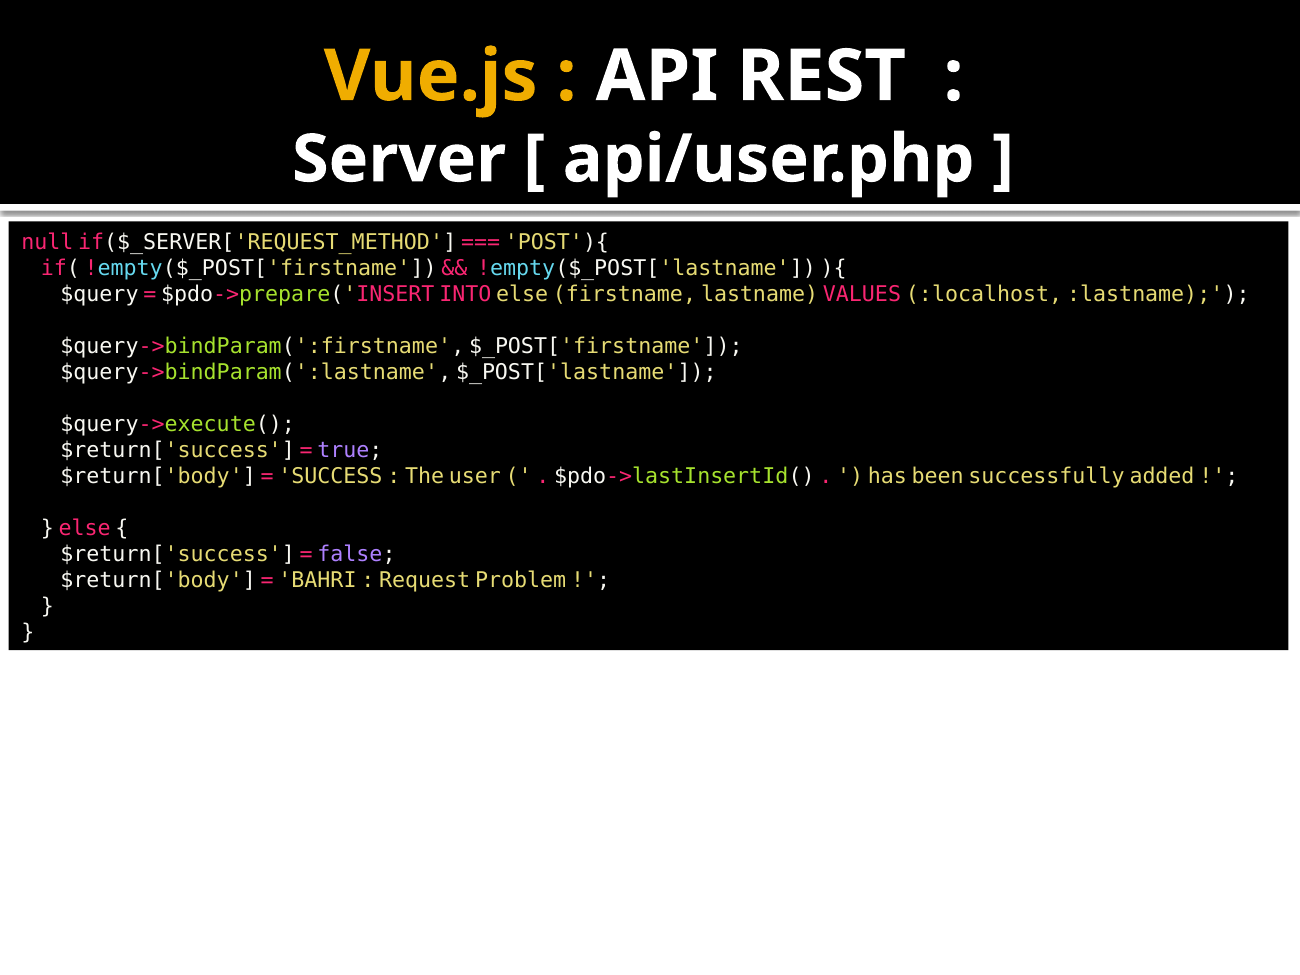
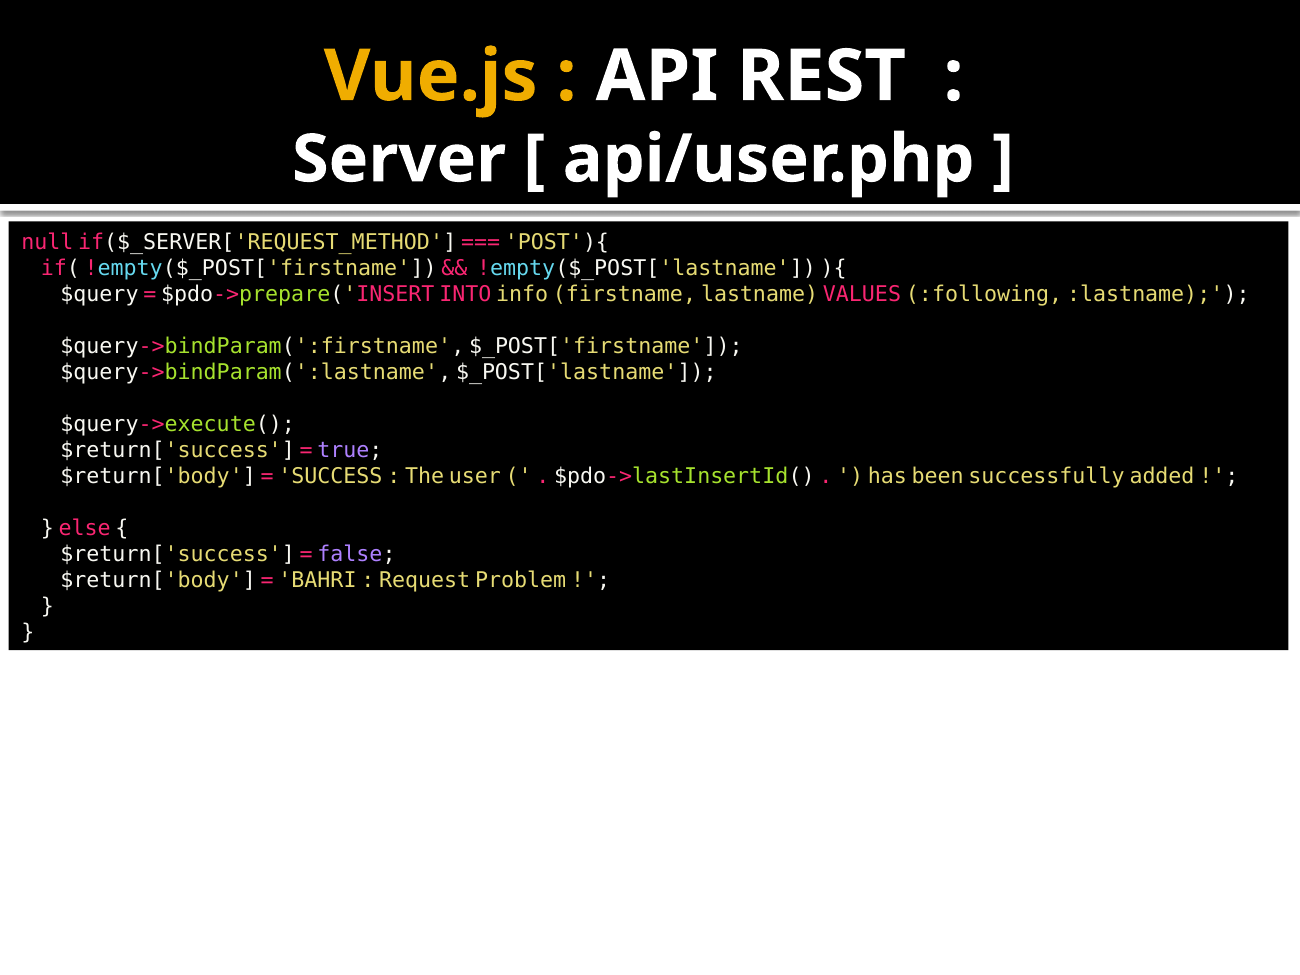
INTO else: else -> info
:localhost: :localhost -> :following
